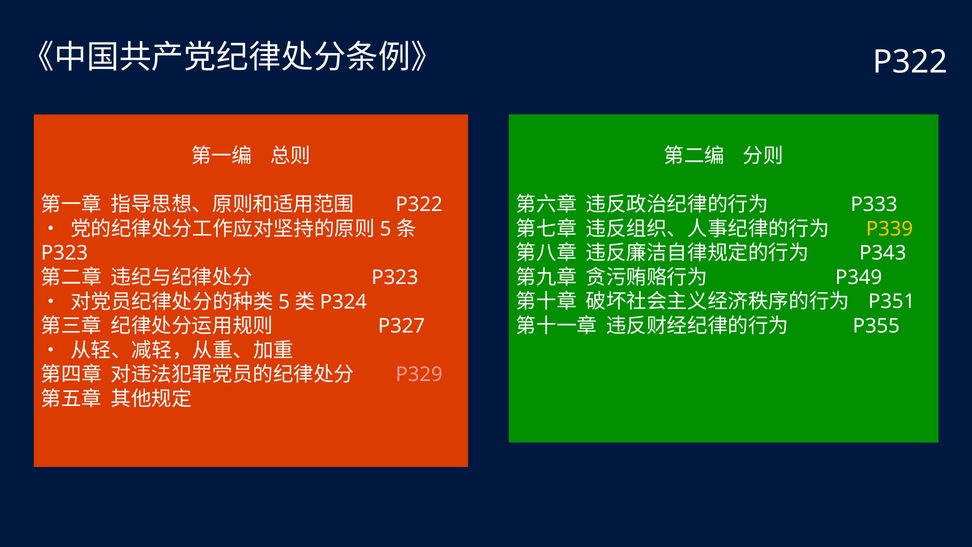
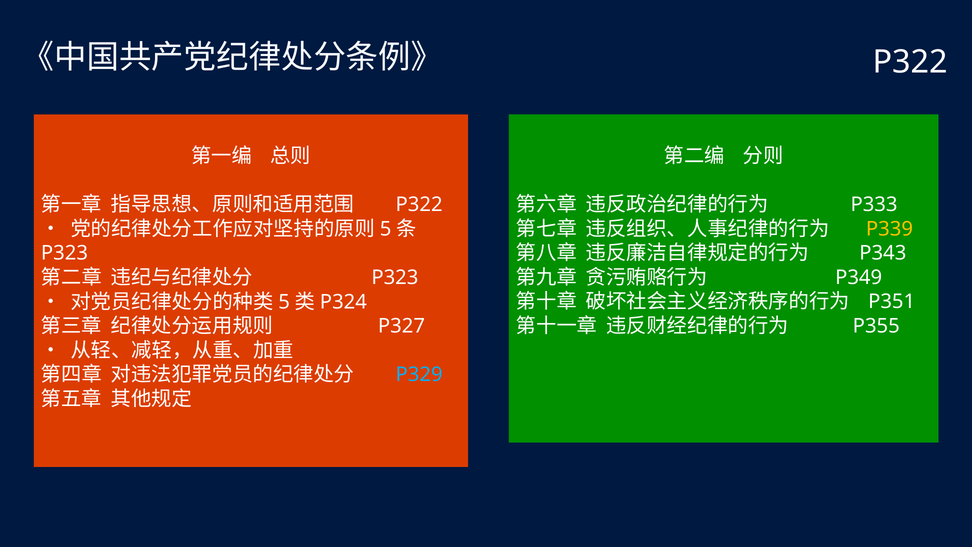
P329 colour: pink -> light blue
